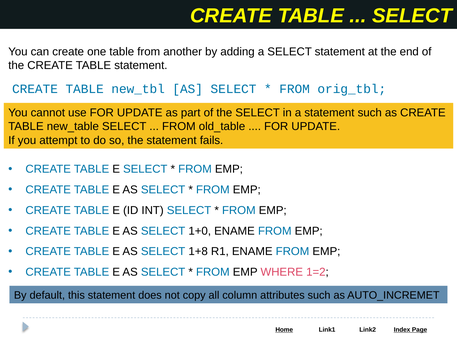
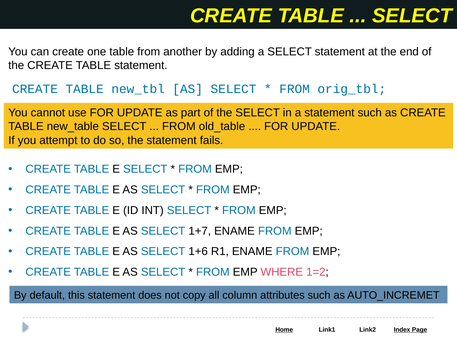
1+0: 1+0 -> 1+7
1+8: 1+8 -> 1+6
